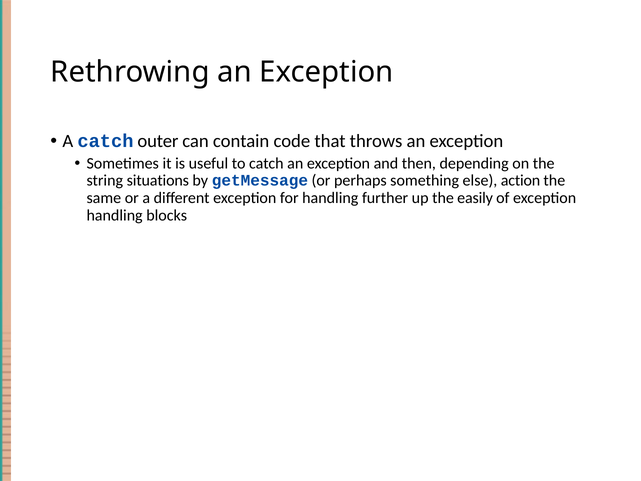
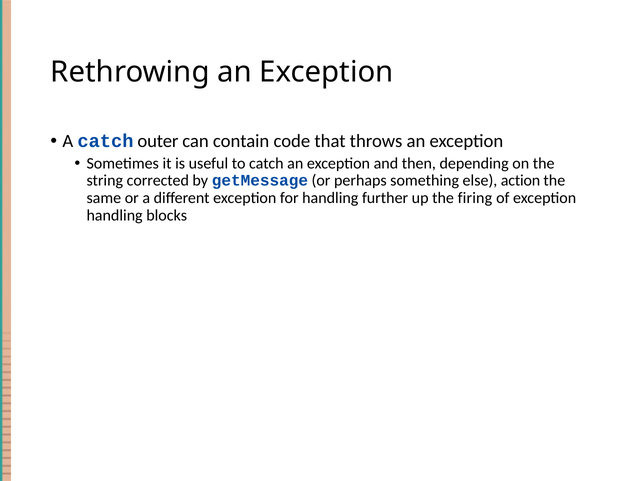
situations: situations -> corrected
easily: easily -> firing
